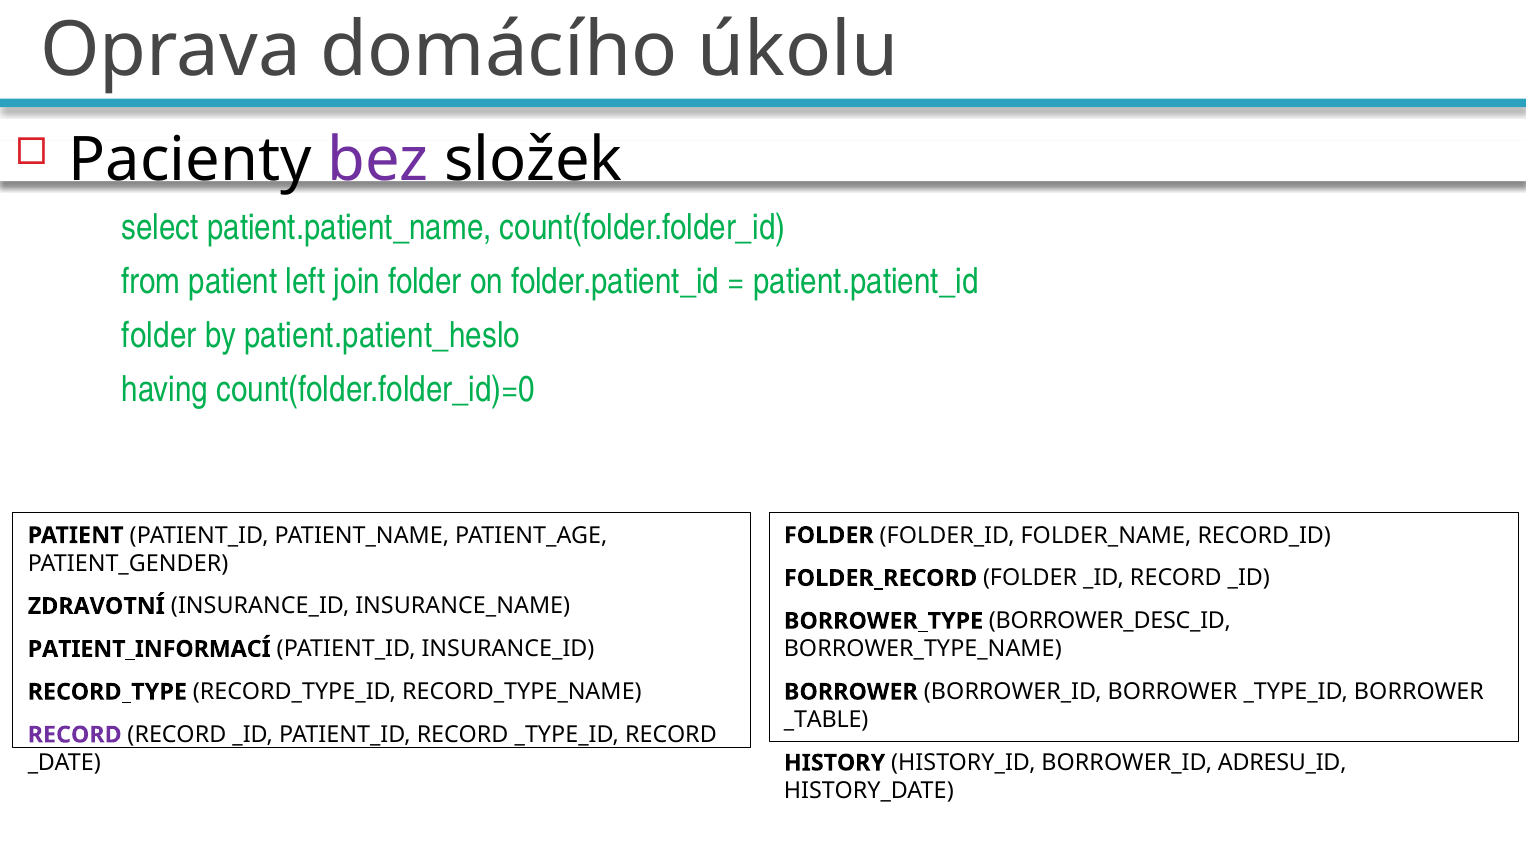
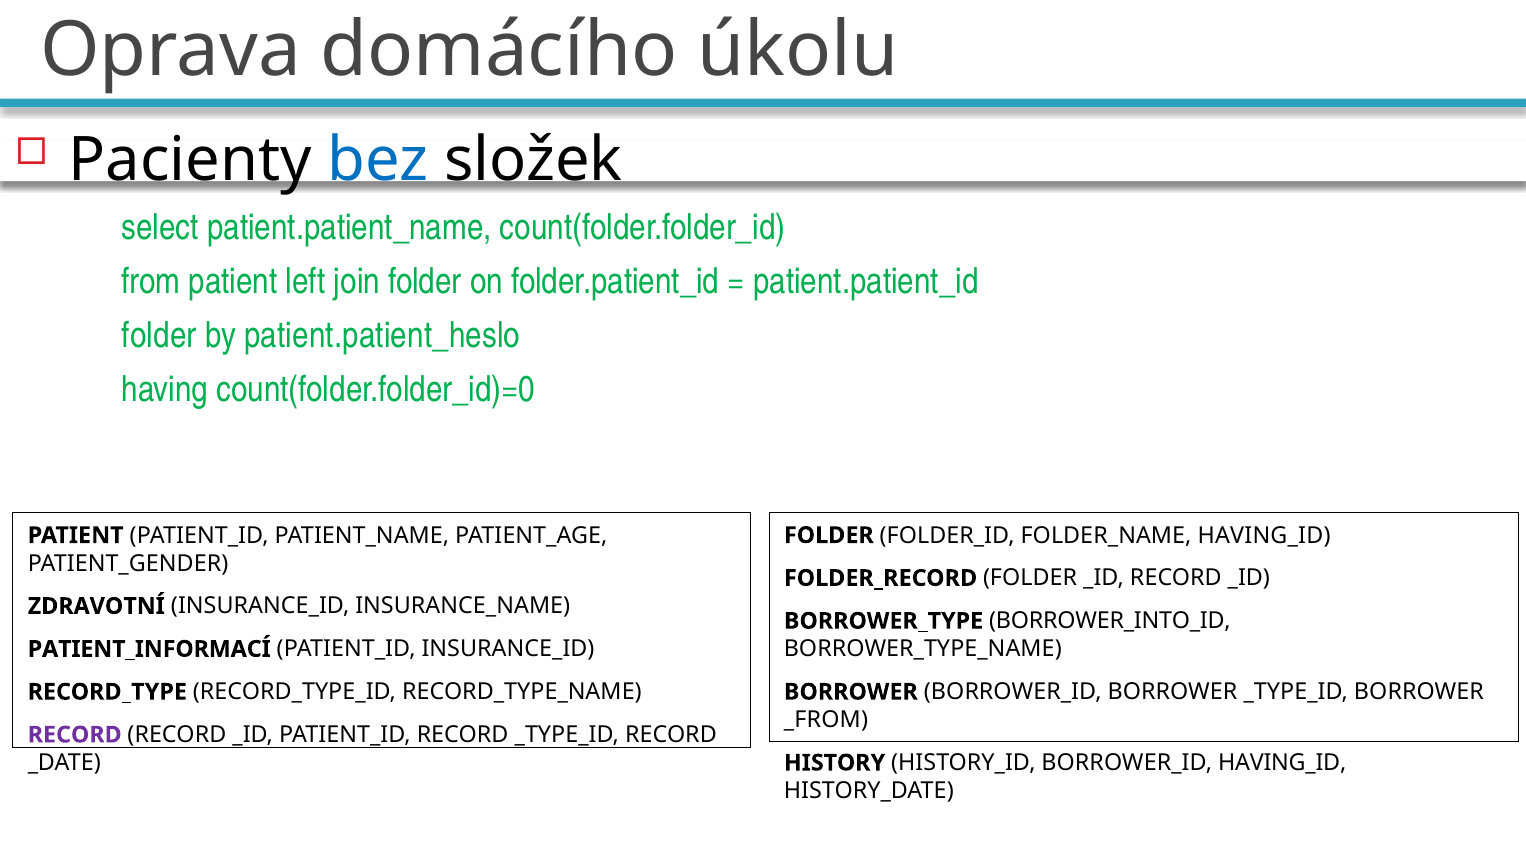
bez colour: purple -> blue
FOLDER_NAME RECORD_ID: RECORD_ID -> HAVING_ID
BORROWER_DESC_ID: BORROWER_DESC_ID -> BORROWER_INTO_ID
_TABLE: _TABLE -> _FROM
BORROWER_ID ADRESU_ID: ADRESU_ID -> HAVING_ID
